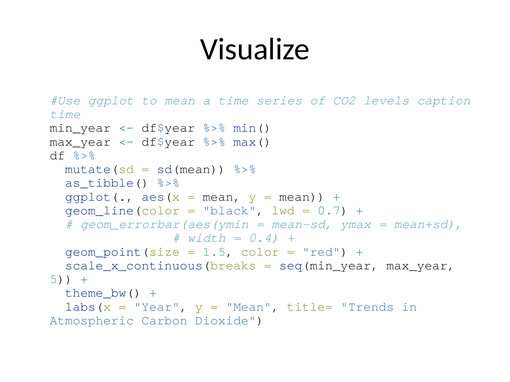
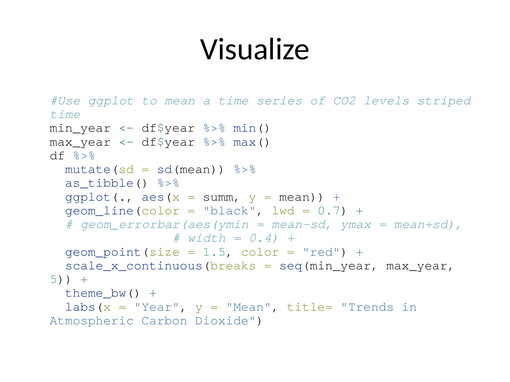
caption: caption -> striped
mean at (222, 197): mean -> summ
